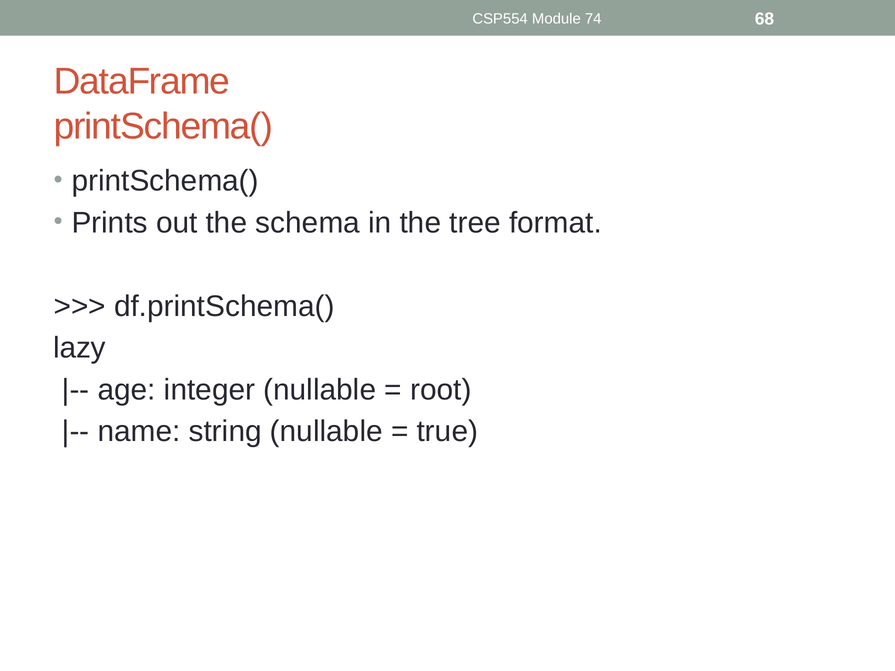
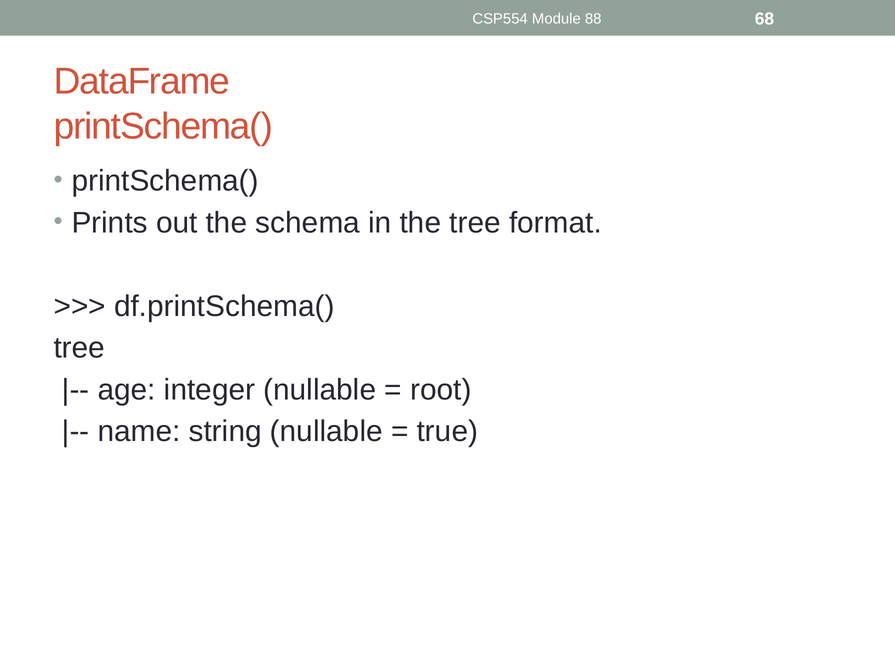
74: 74 -> 88
lazy at (80, 348): lazy -> tree
